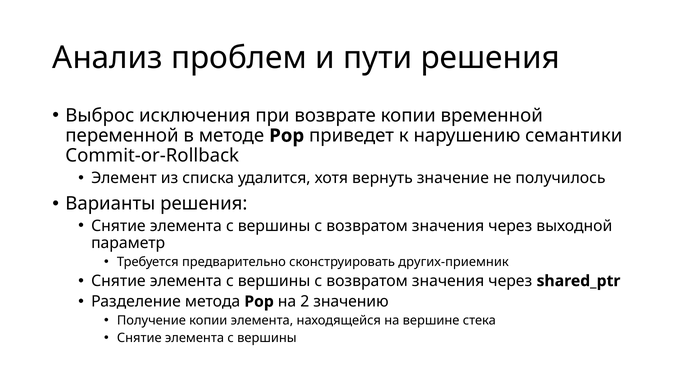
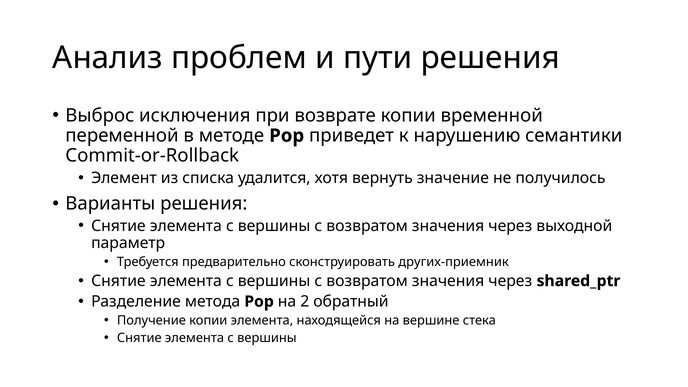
значению: значению -> обратный
